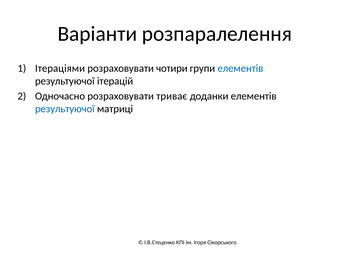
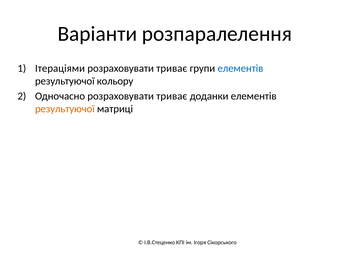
чотири at (172, 68): чотири -> триває
ітерацій: ітерацій -> кольору
результуючої at (65, 109) colour: blue -> orange
